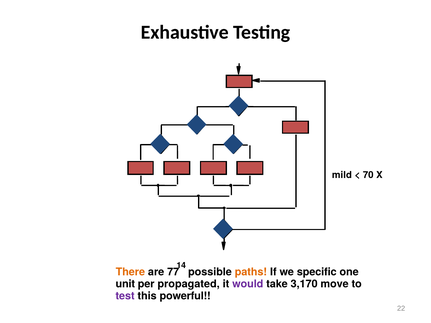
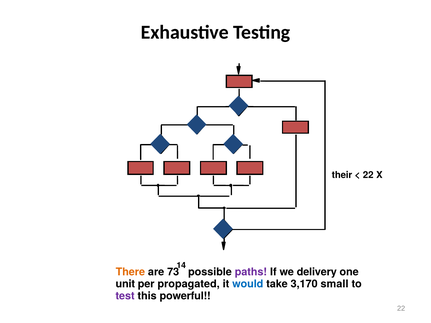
mild: mild -> their
70 at (368, 175): 70 -> 22
77: 77 -> 73
paths colour: orange -> purple
specific: specific -> delivery
would colour: purple -> blue
move: move -> small
